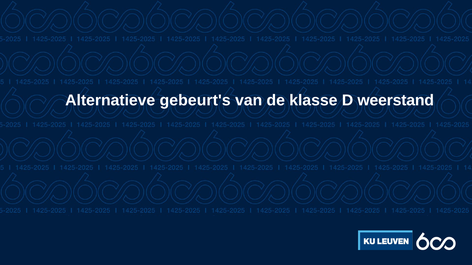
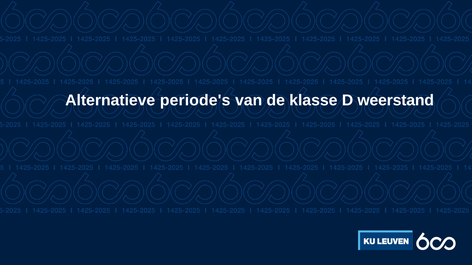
gebeurt's: gebeurt's -> periode's
